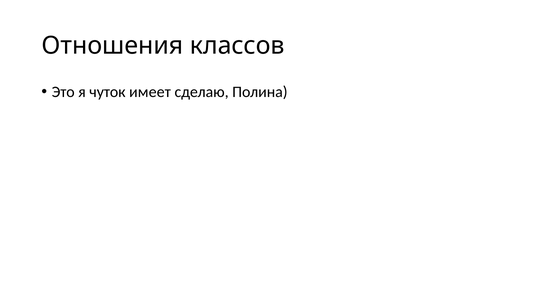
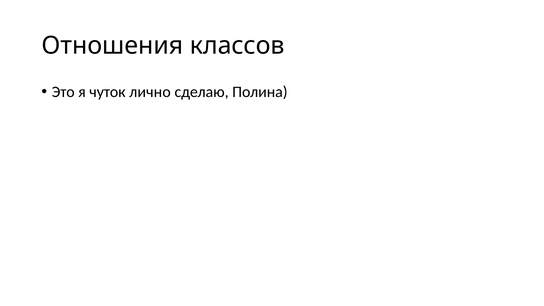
имеет: имеет -> лично
